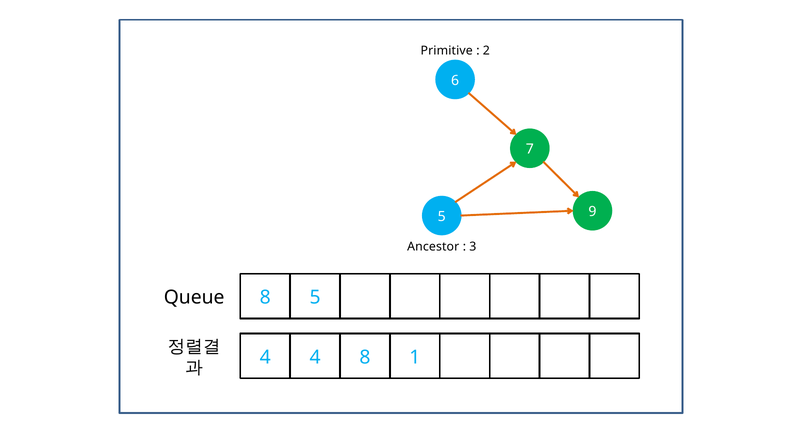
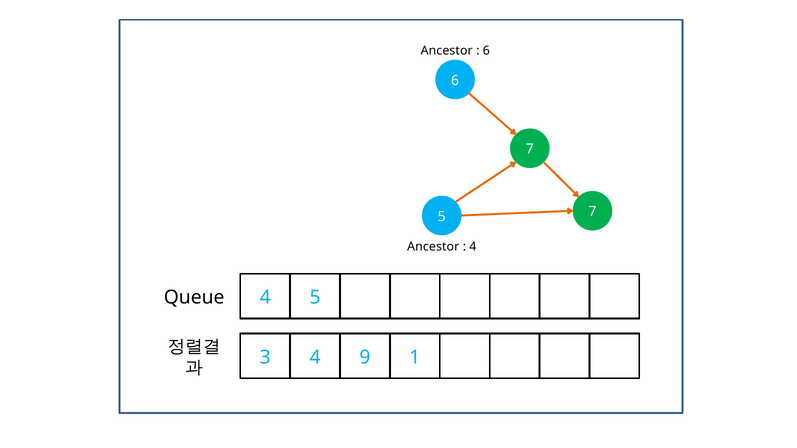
Primitive at (447, 51): Primitive -> Ancestor
2 at (486, 51): 2 -> 6
5 9: 9 -> 7
3 at (473, 247): 3 -> 4
Queue 8: 8 -> 4
4 at (265, 357): 4 -> 3
4 8: 8 -> 9
